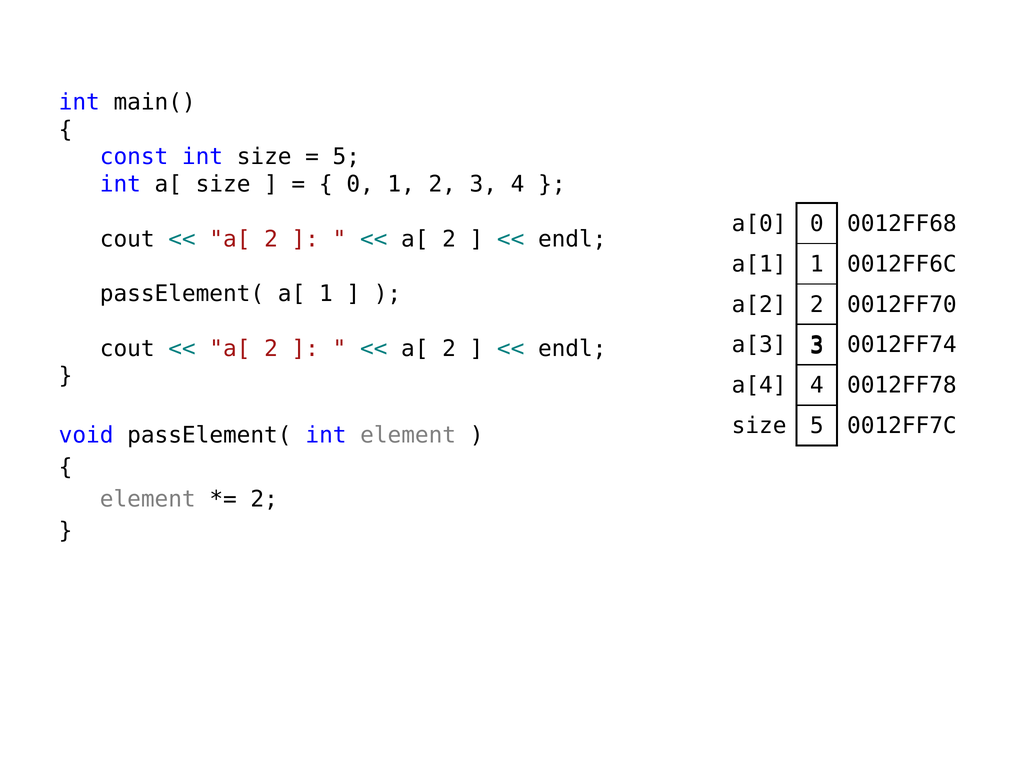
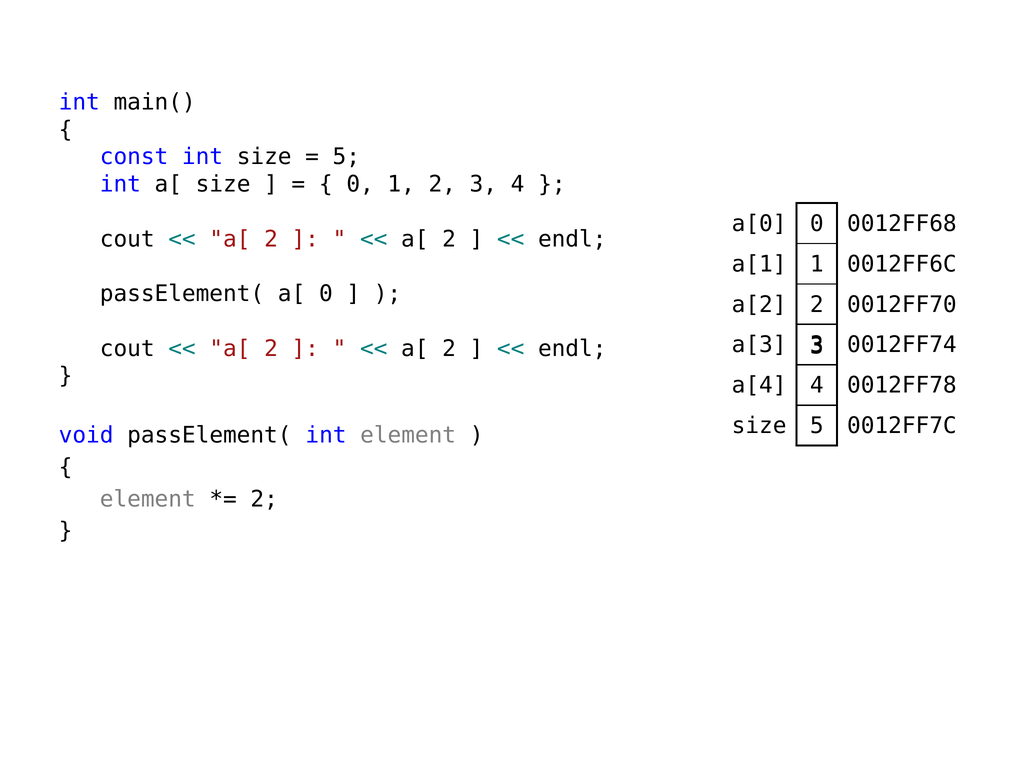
a[ 1: 1 -> 0
